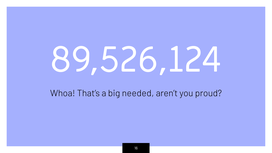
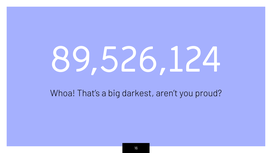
needed: needed -> darkest
